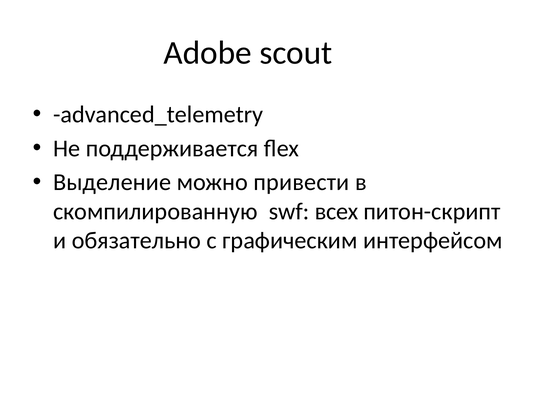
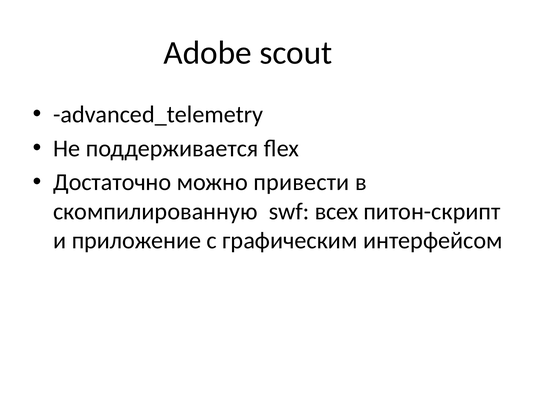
Выделение: Выделение -> Достаточно
обязательно: обязательно -> приложение
